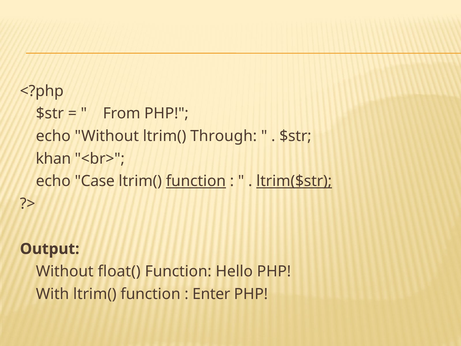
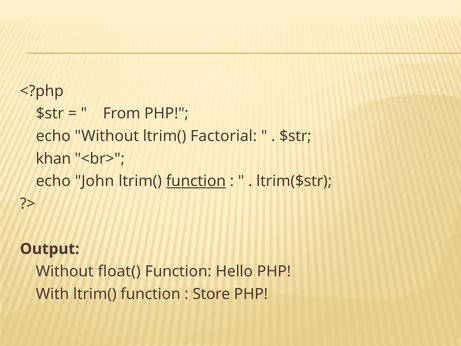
Through: Through -> Factorial
Case: Case -> John
ltrim($str underline: present -> none
Enter: Enter -> Store
